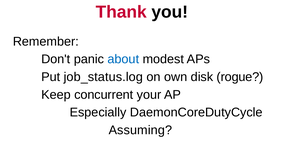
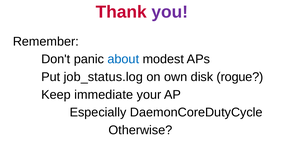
you colour: black -> purple
concurrent: concurrent -> immediate
Assuming: Assuming -> Otherwise
